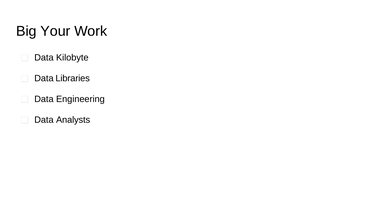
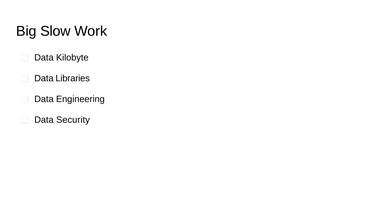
Your: Your -> Slow
Analysts: Analysts -> Security
